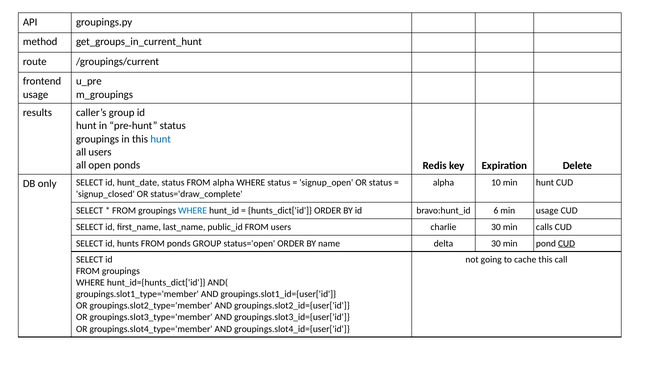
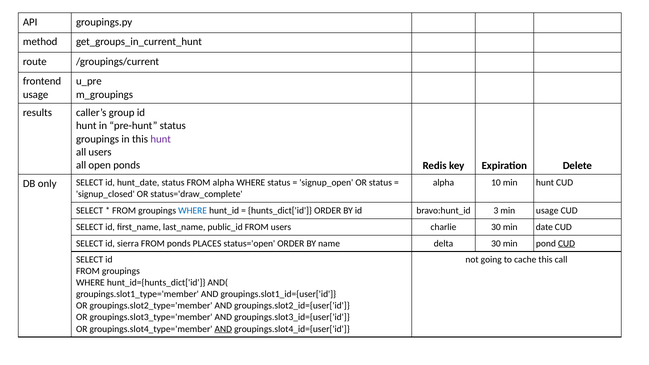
hunt at (161, 139) colour: blue -> purple
6: 6 -> 3
calls: calls -> date
hunts: hunts -> sierra
ponds GROUP: GROUP -> PLACES
AND at (223, 329) underline: none -> present
